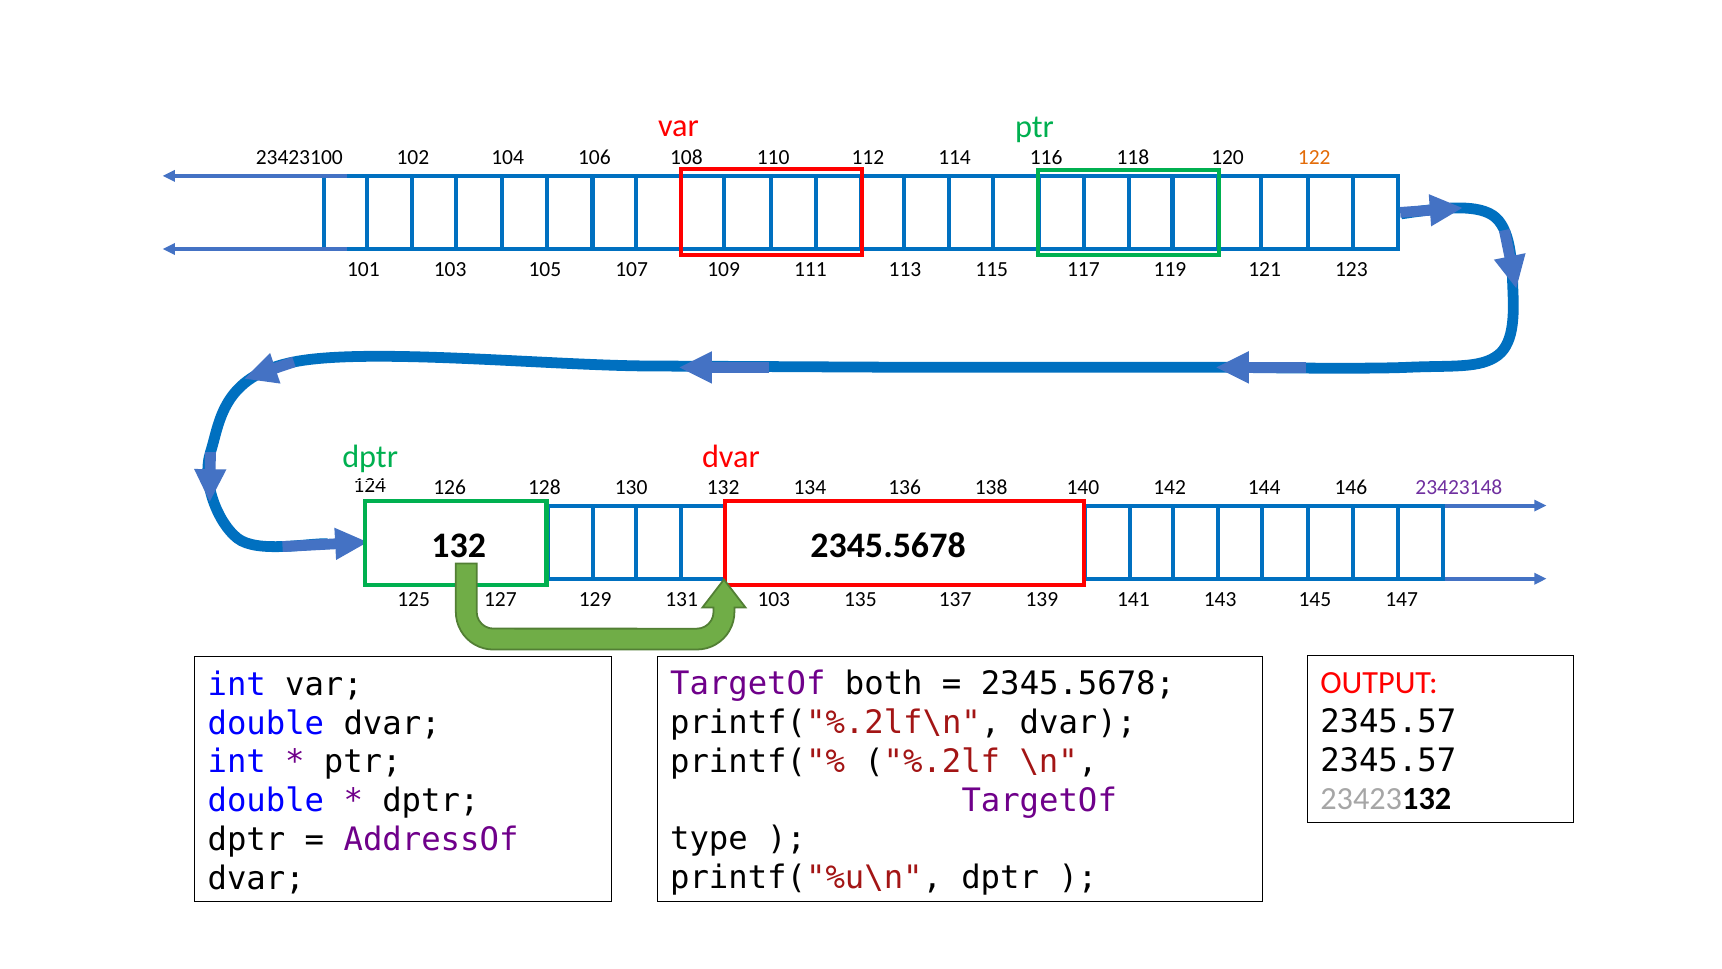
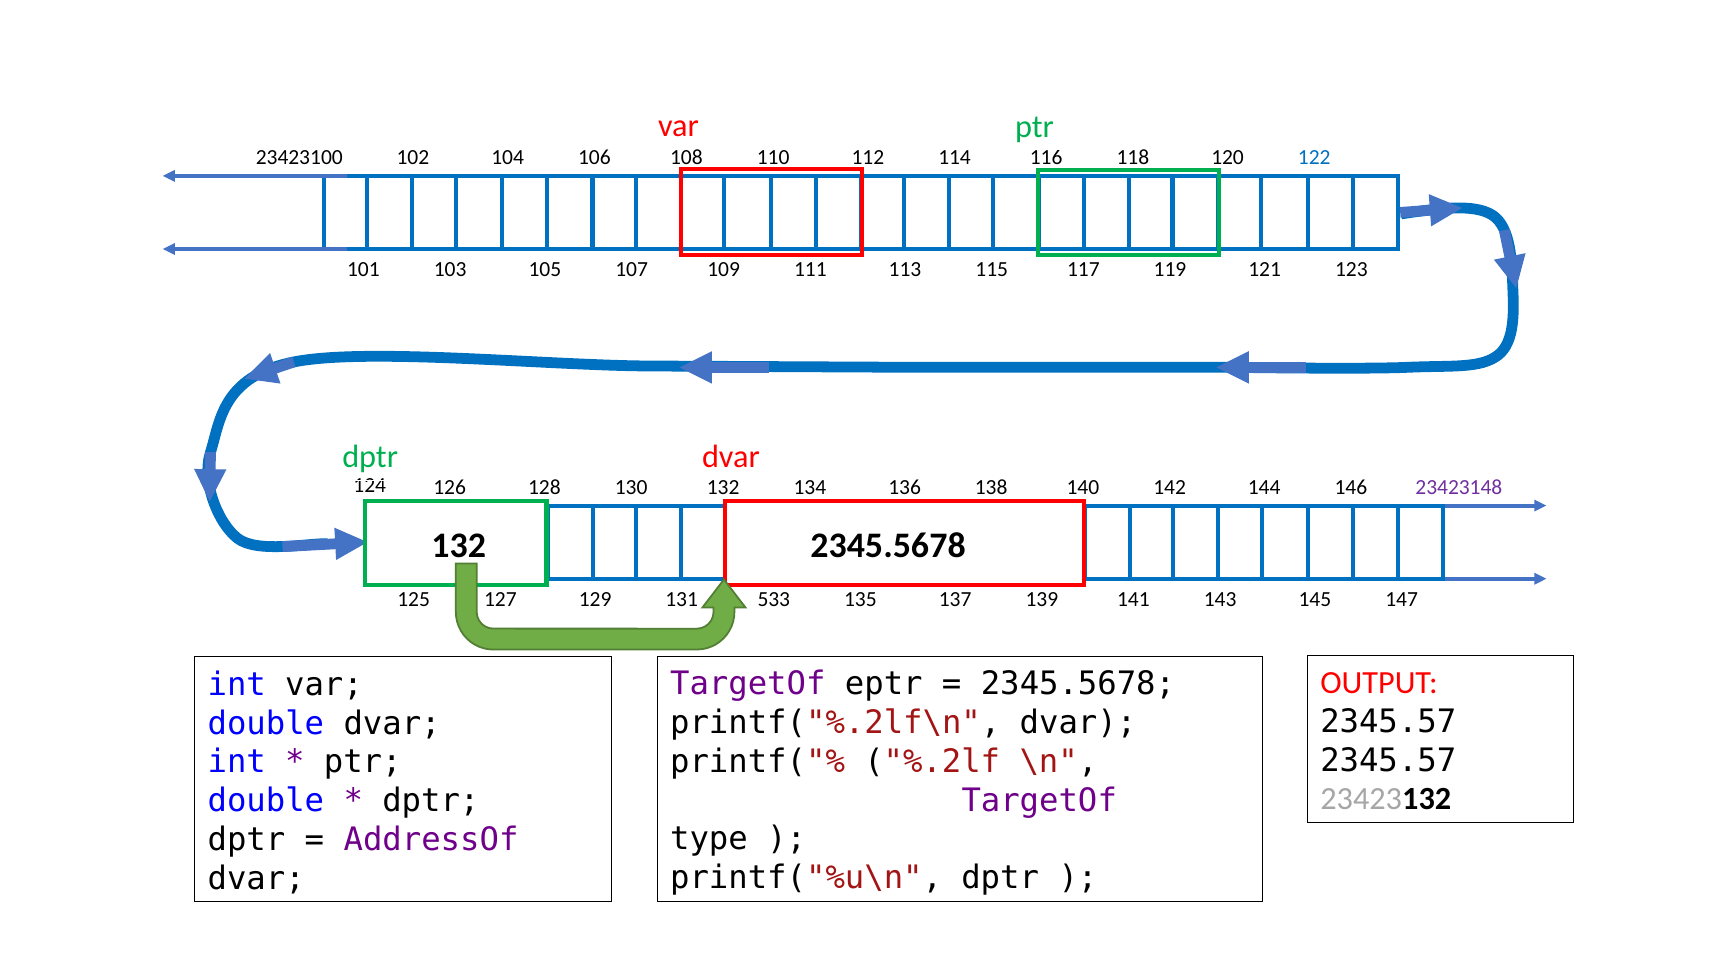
122 colour: orange -> blue
103 at (774, 599): 103 -> 533
both: both -> eptr
